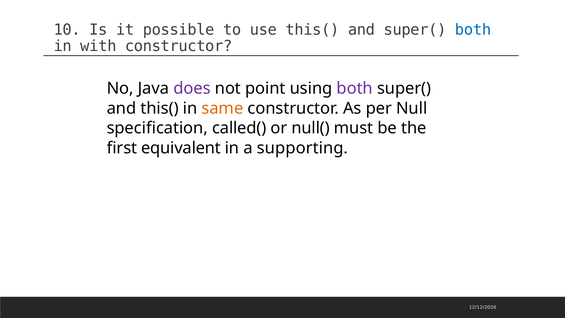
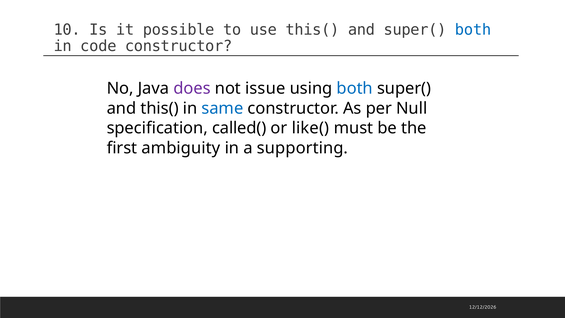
with: with -> code
point: point -> issue
both at (355, 88) colour: purple -> blue
same colour: orange -> blue
null(: null( -> like(
equivalent: equivalent -> ambiguity
